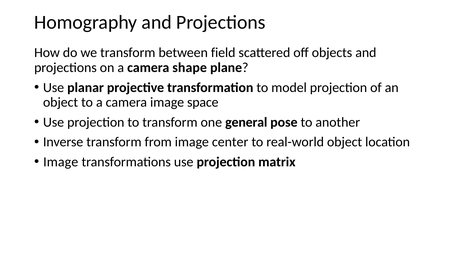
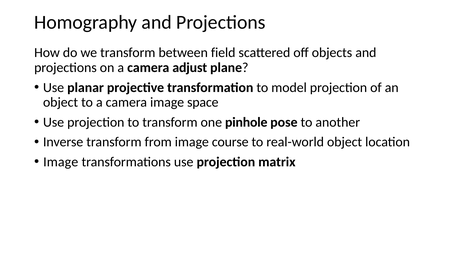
shape: shape -> adjust
general: general -> pinhole
center: center -> course
